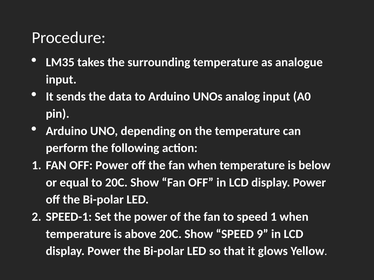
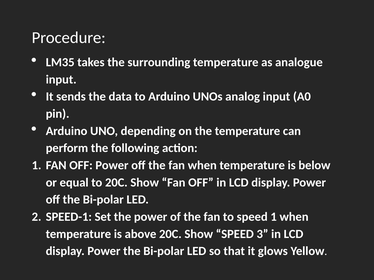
9: 9 -> 3
